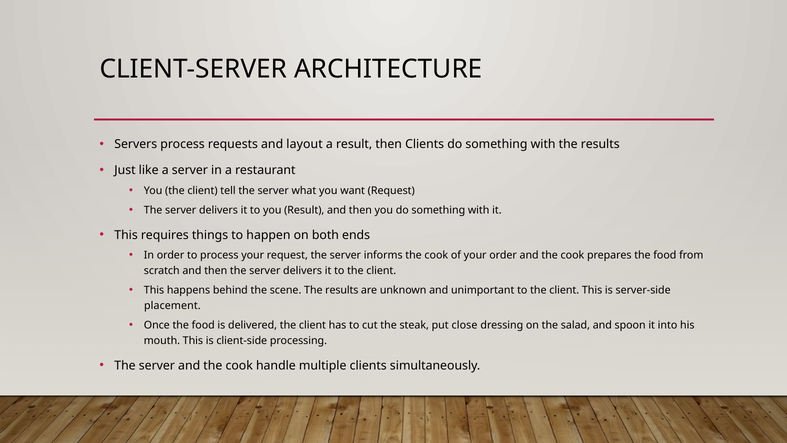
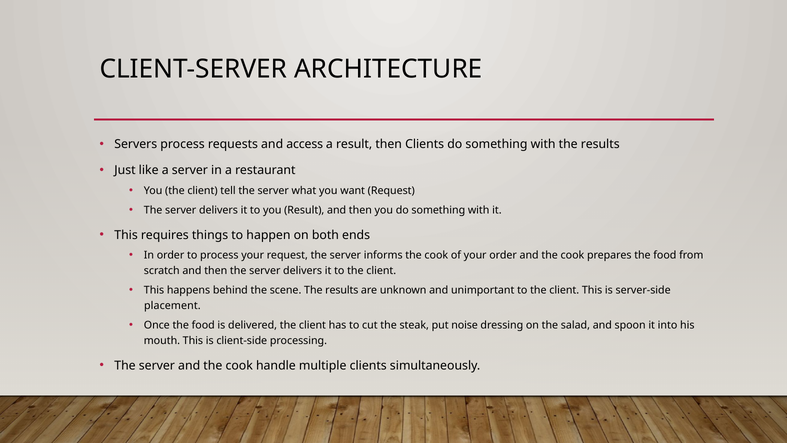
layout: layout -> access
close: close -> noise
